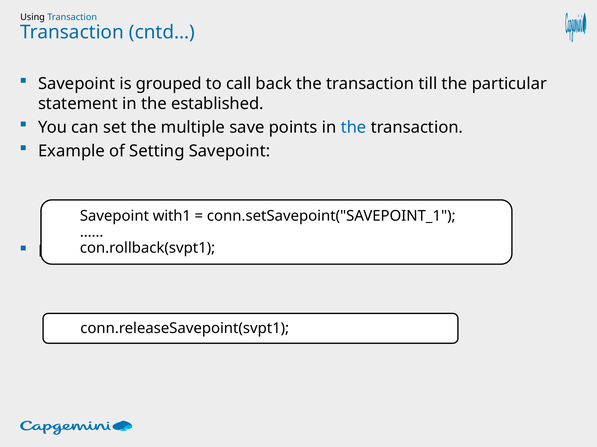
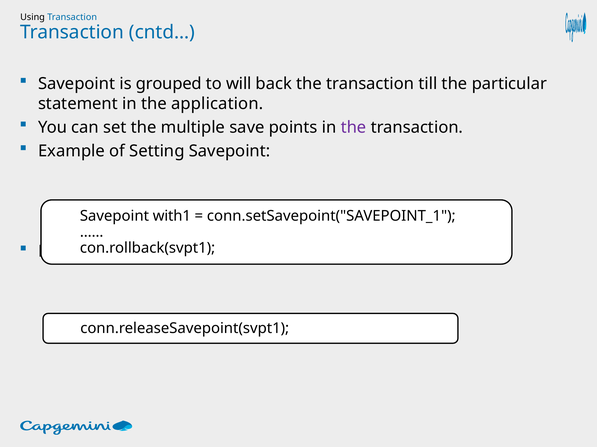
call: call -> will
established: established -> application
the at (354, 128) colour: blue -> purple
